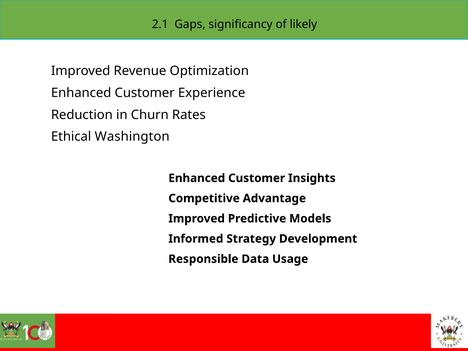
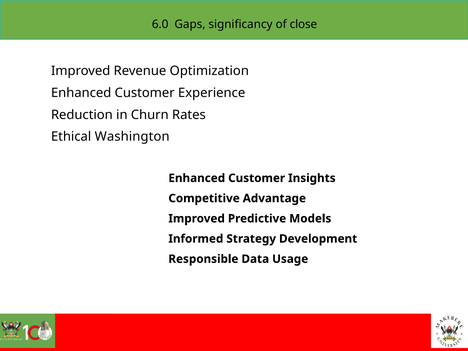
2.1: 2.1 -> 6.0
likely: likely -> close
